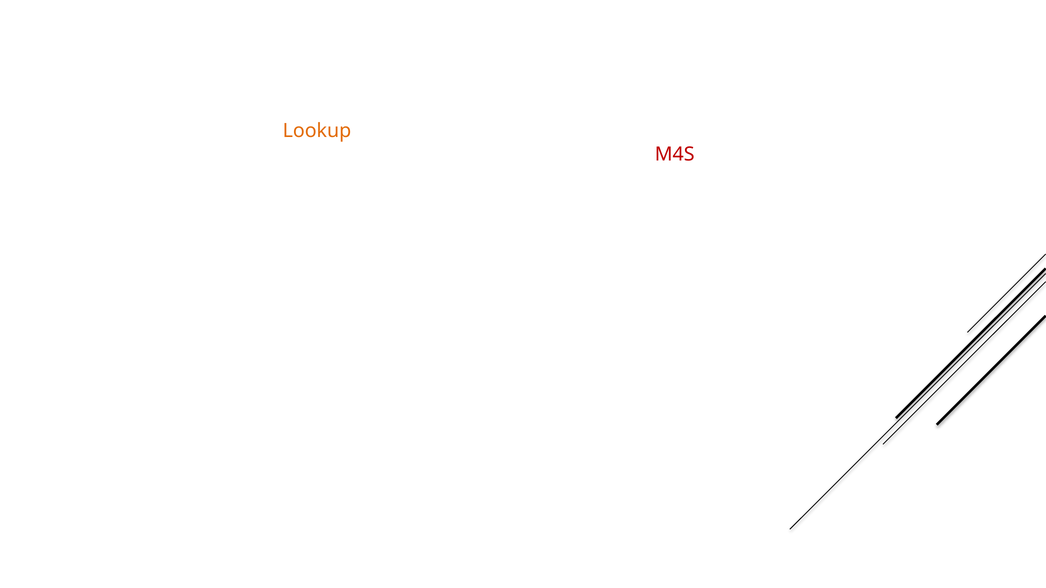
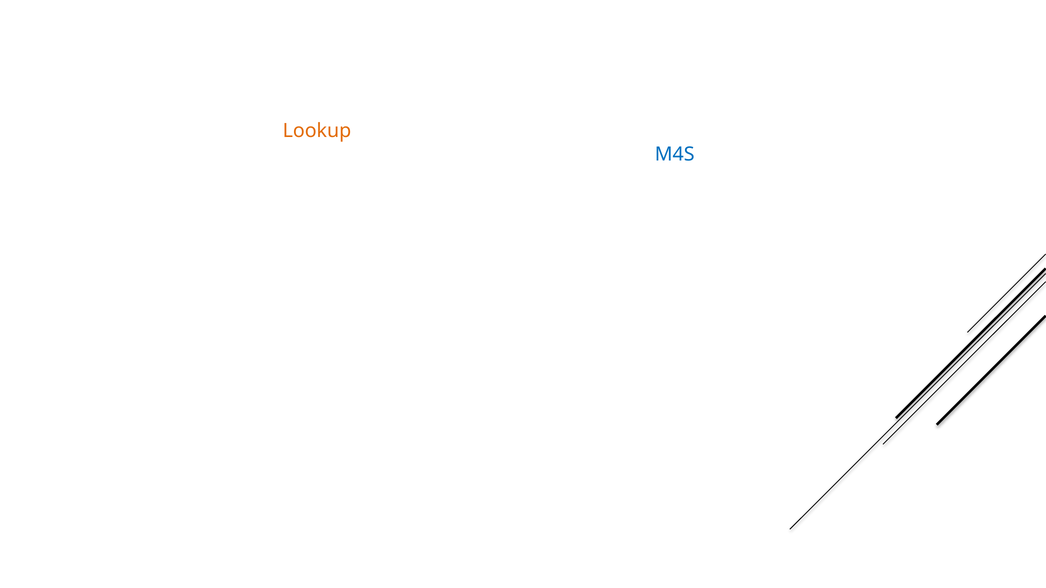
M4S colour: red -> blue
